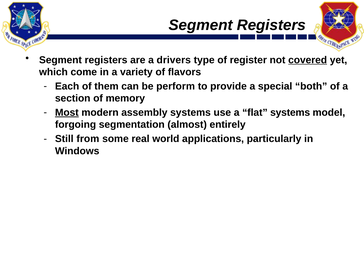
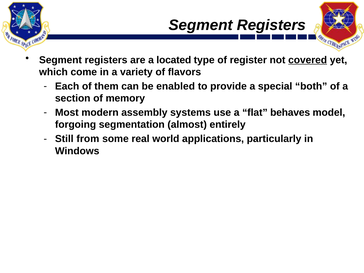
drivers: drivers -> located
perform: perform -> enabled
Most underline: present -> none
flat systems: systems -> behaves
